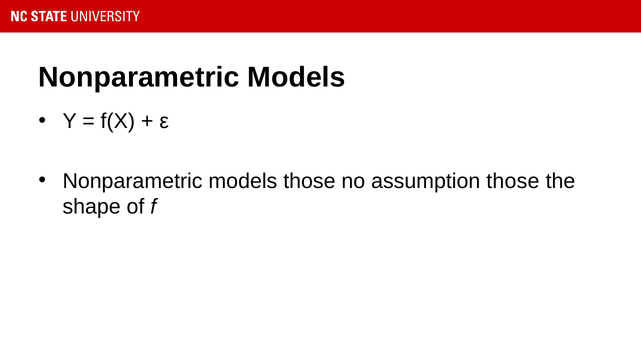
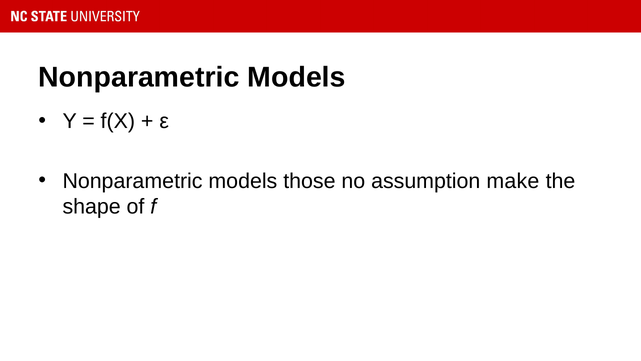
assumption those: those -> make
